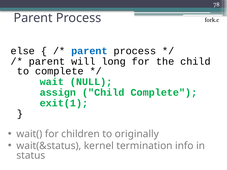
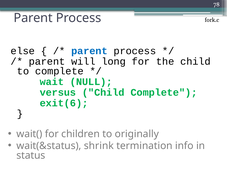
assign: assign -> versus
exit(1: exit(1 -> exit(6
kernel: kernel -> shrink
